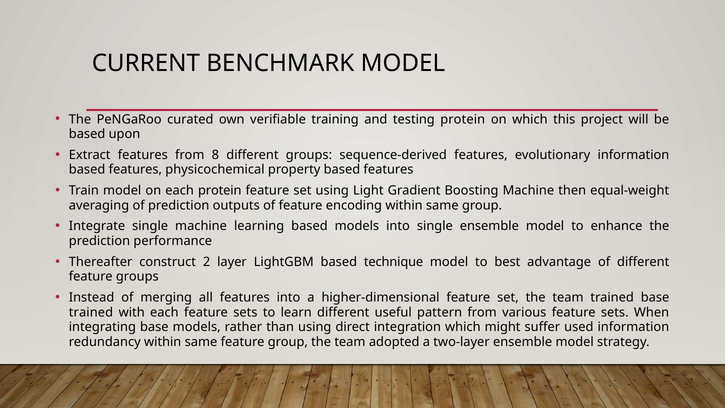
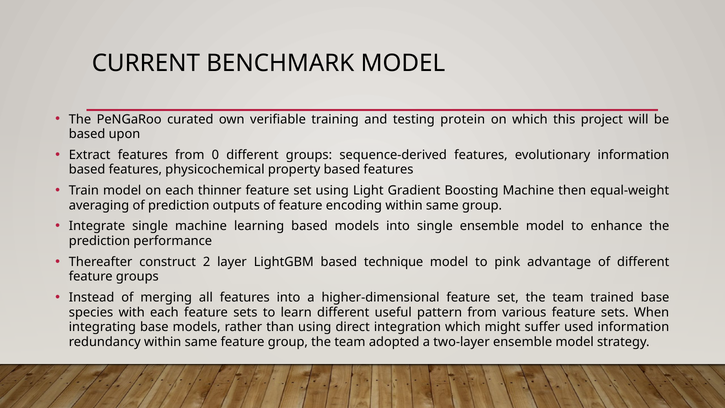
8: 8 -> 0
each protein: protein -> thinner
best: best -> pink
trained at (91, 312): trained -> species
